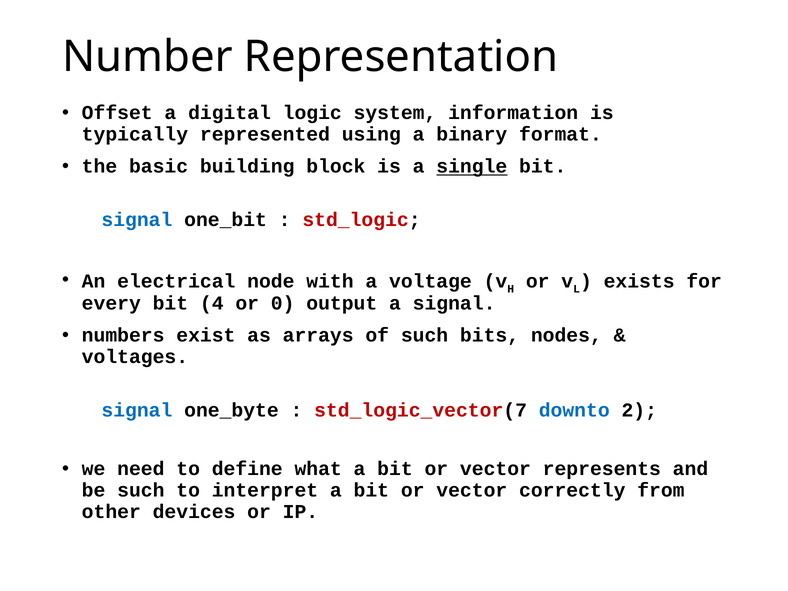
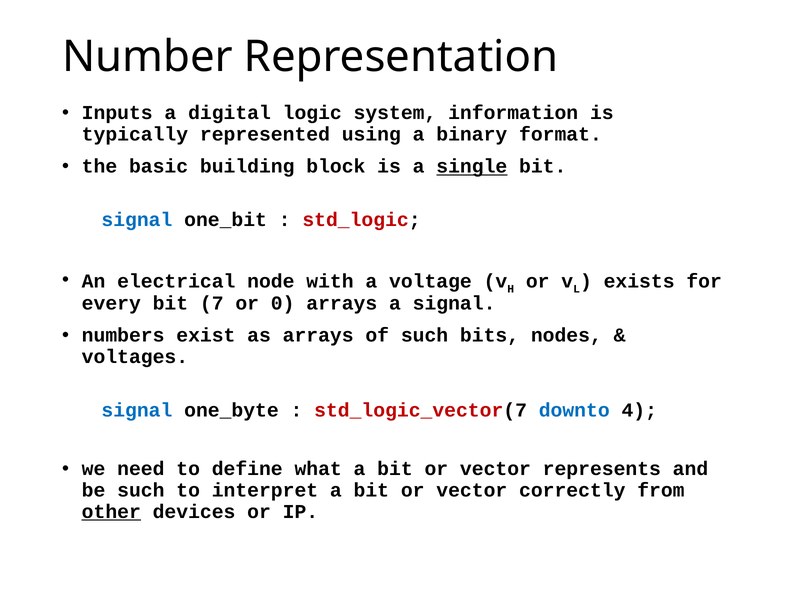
Offset: Offset -> Inputs
4: 4 -> 7
0 output: output -> arrays
2: 2 -> 4
other underline: none -> present
